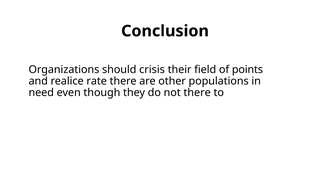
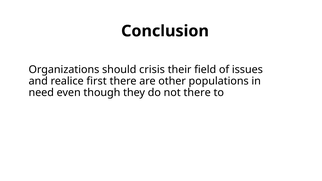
points: points -> issues
rate: rate -> first
